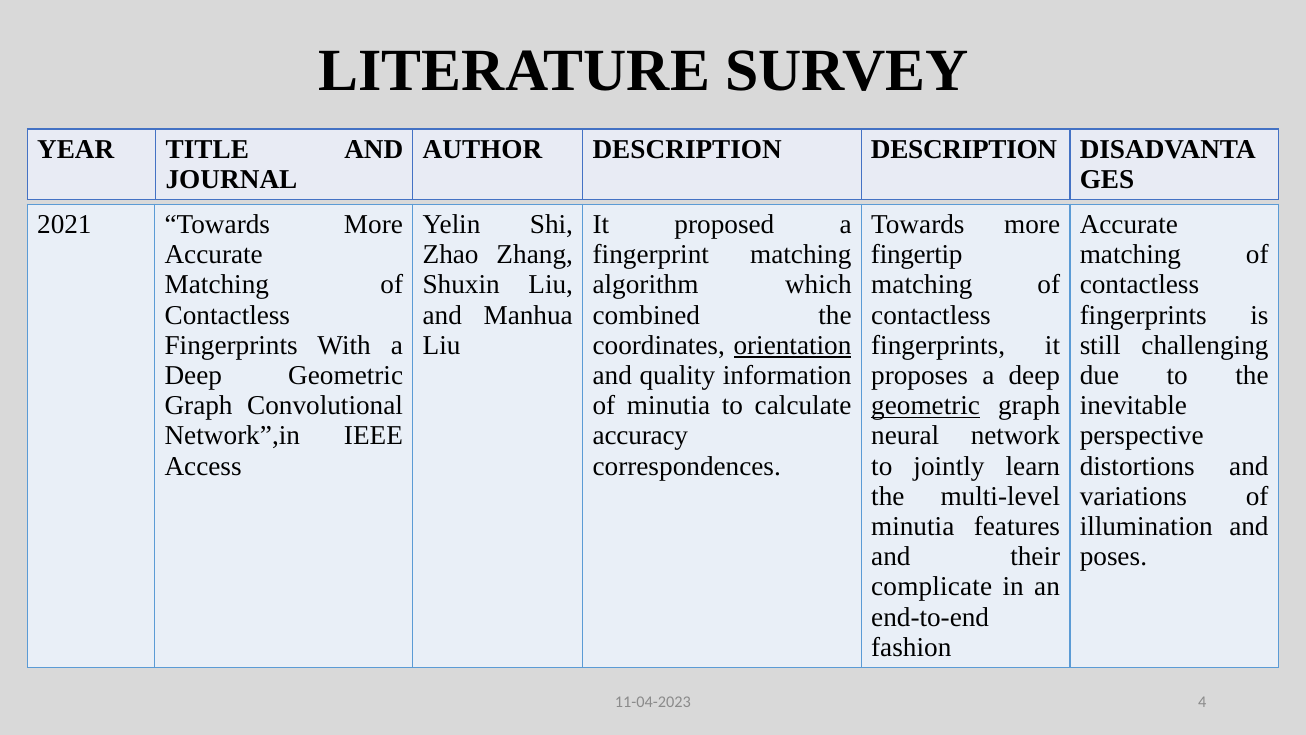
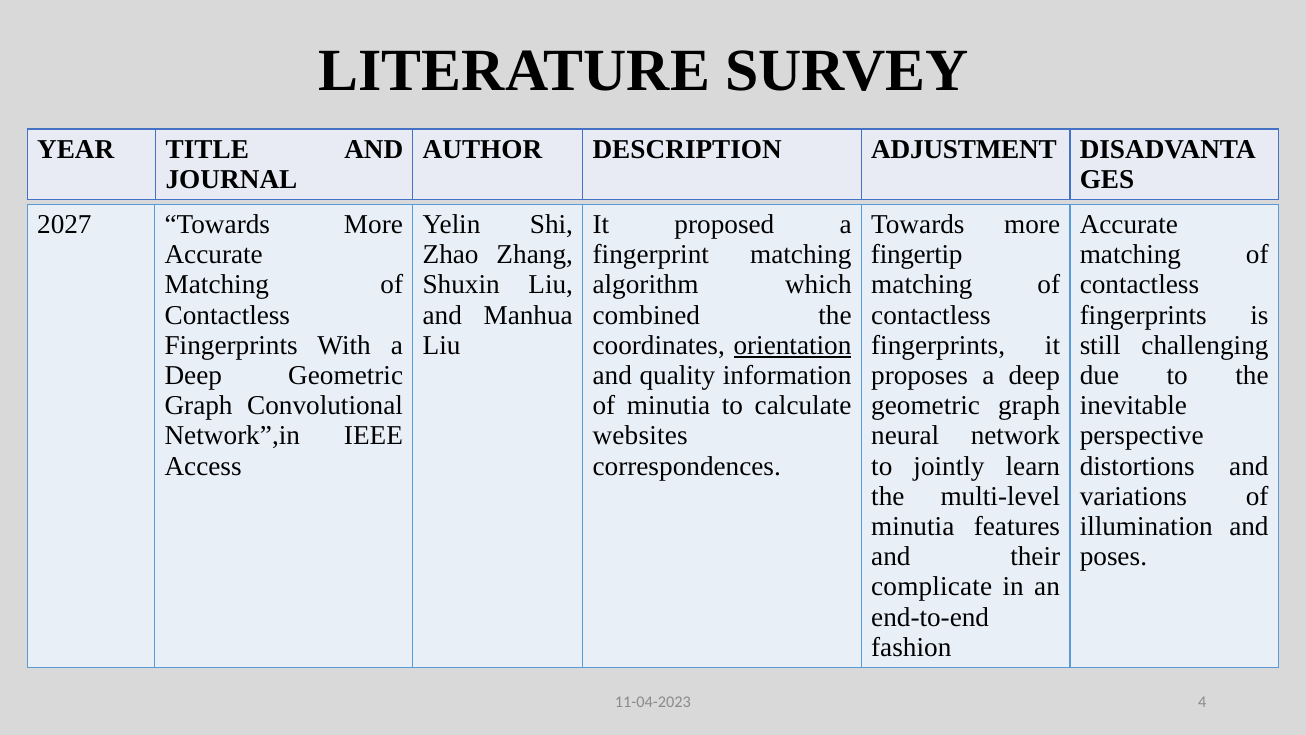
DESCRIPTION DESCRIPTION: DESCRIPTION -> ADJUSTMENT
2021: 2021 -> 2027
geometric at (926, 405) underline: present -> none
accuracy: accuracy -> websites
